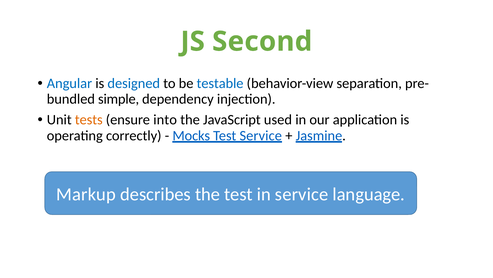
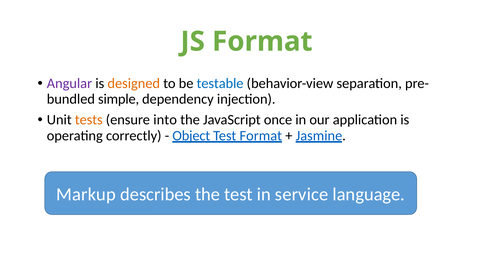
JS Second: Second -> Format
Angular colour: blue -> purple
designed colour: blue -> orange
used: used -> once
Mocks: Mocks -> Object
Test Service: Service -> Format
